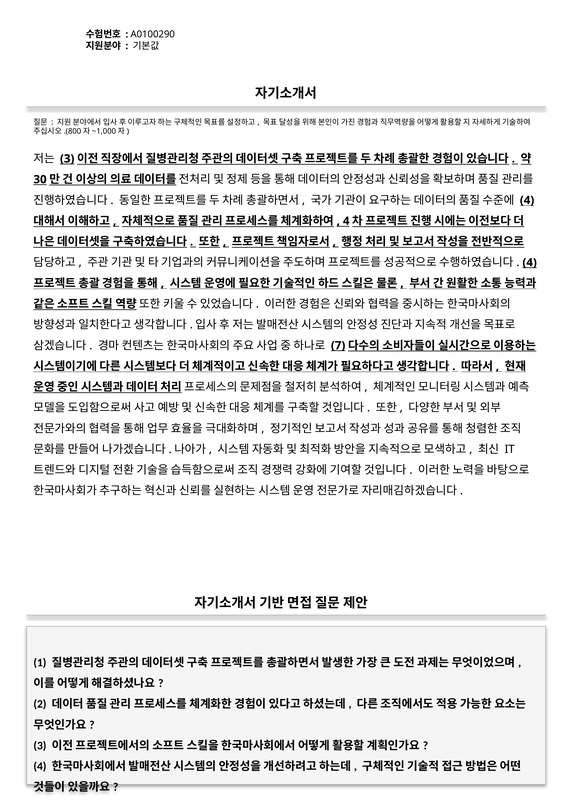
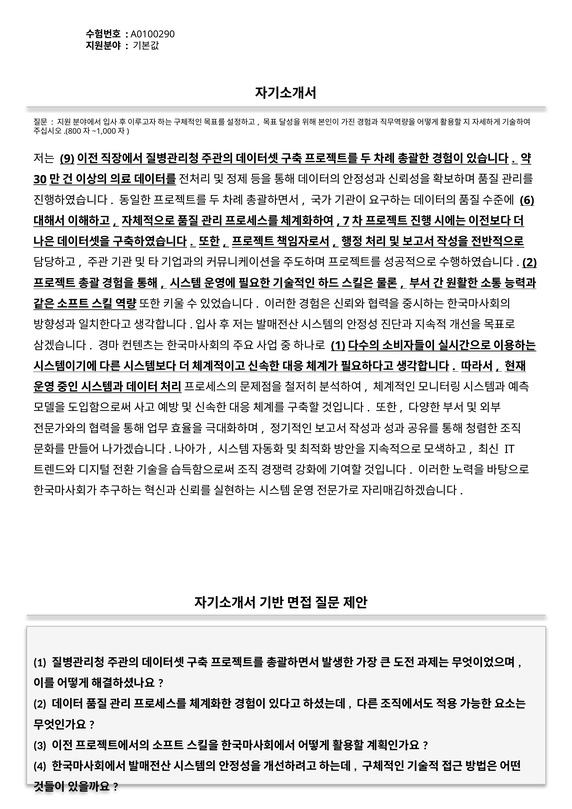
3 at (67, 159): 3 -> 9
4 at (527, 200): 4 -> 6
4 at (346, 221): 4 -> 7
4 at (530, 263): 4 -> 2
7 at (338, 346): 7 -> 1
